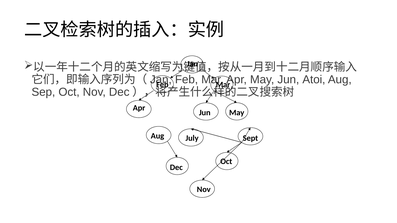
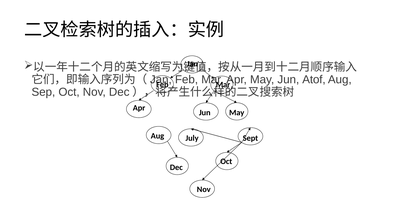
Atoi: Atoi -> Atof
